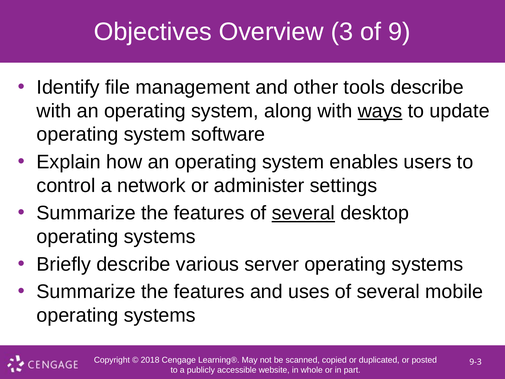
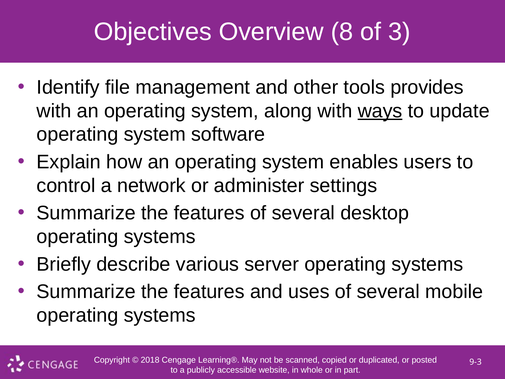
3: 3 -> 8
9: 9 -> 3
tools describe: describe -> provides
several at (303, 213) underline: present -> none
